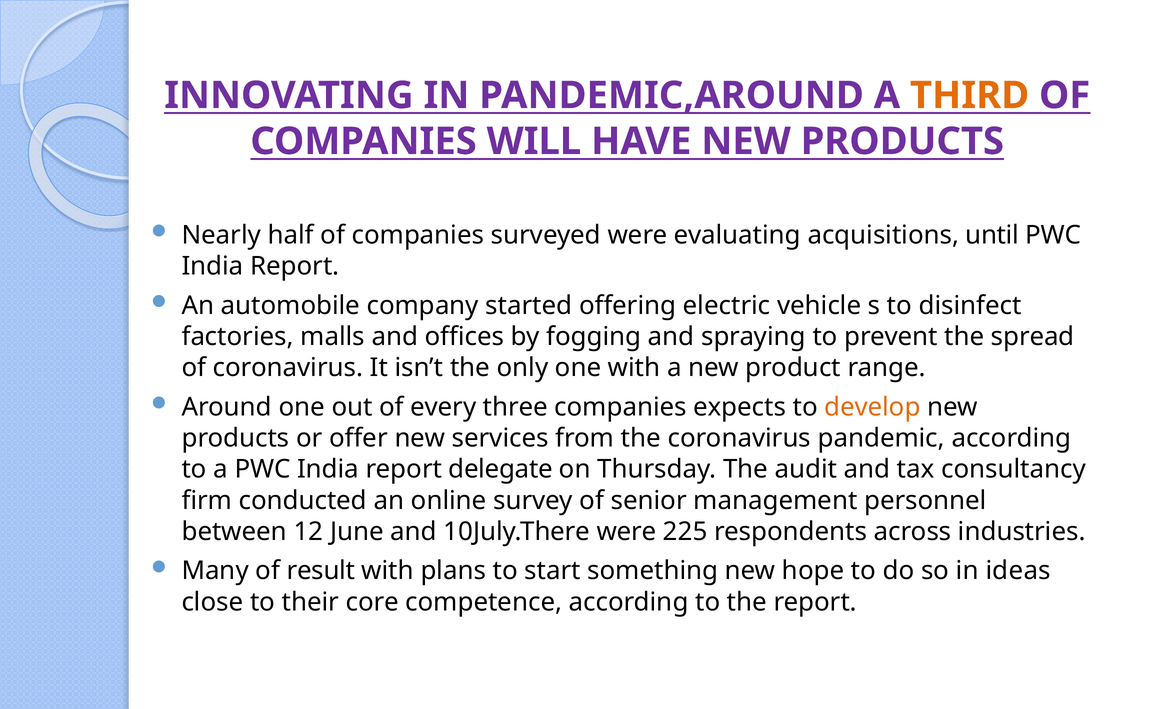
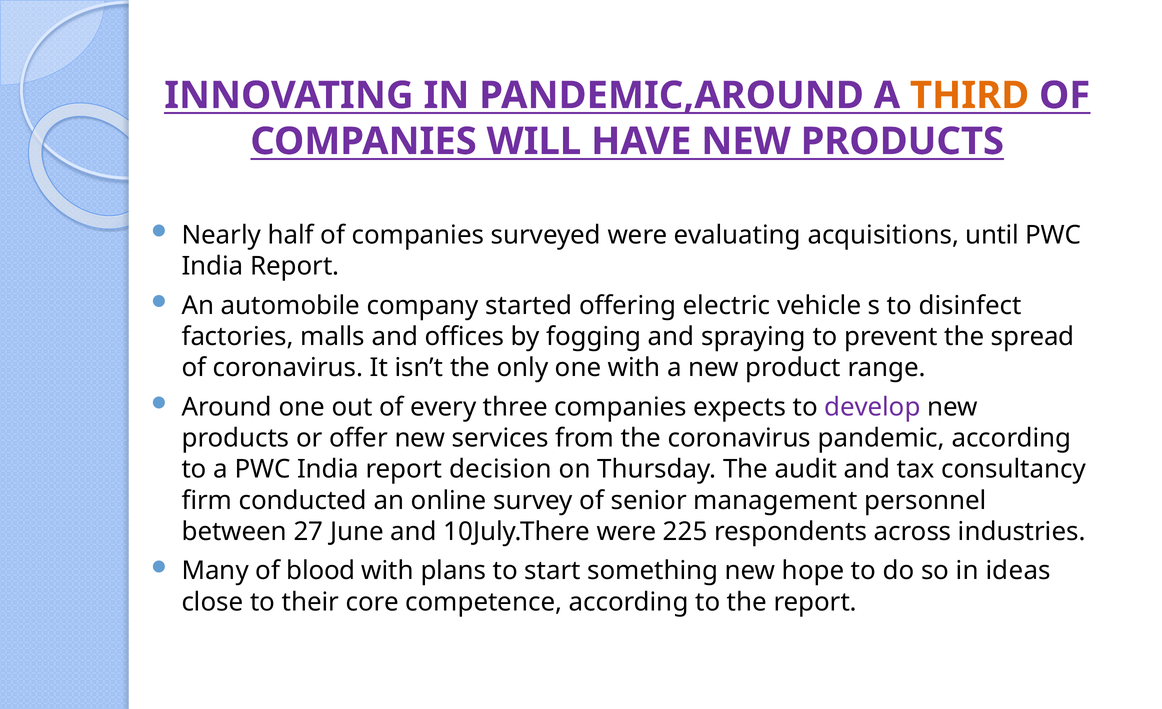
develop colour: orange -> purple
delegate: delegate -> decision
12: 12 -> 27
result: result -> blood
